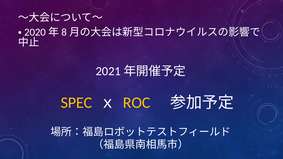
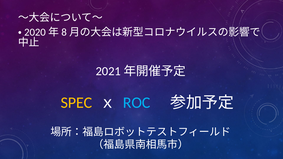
ROC colour: yellow -> light blue
